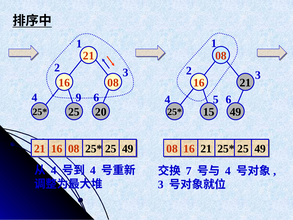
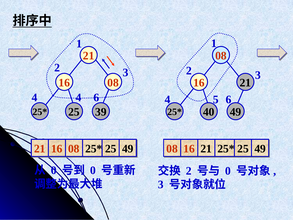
9 at (79, 97): 9 -> 4
20: 20 -> 39
15: 15 -> 40
4 at (54, 170): 4 -> 0
4 at (93, 170): 4 -> 0
7 at (189, 171): 7 -> 2
4 at (228, 171): 4 -> 0
